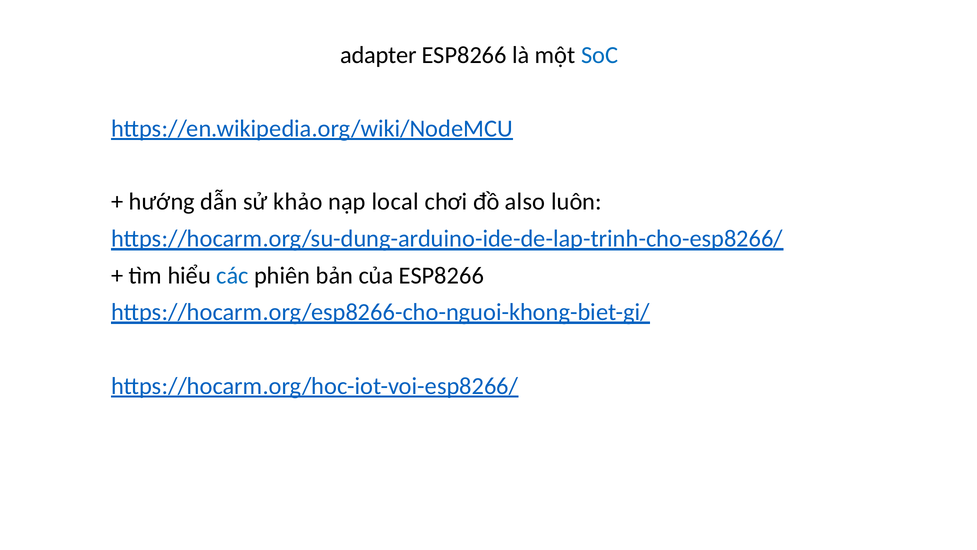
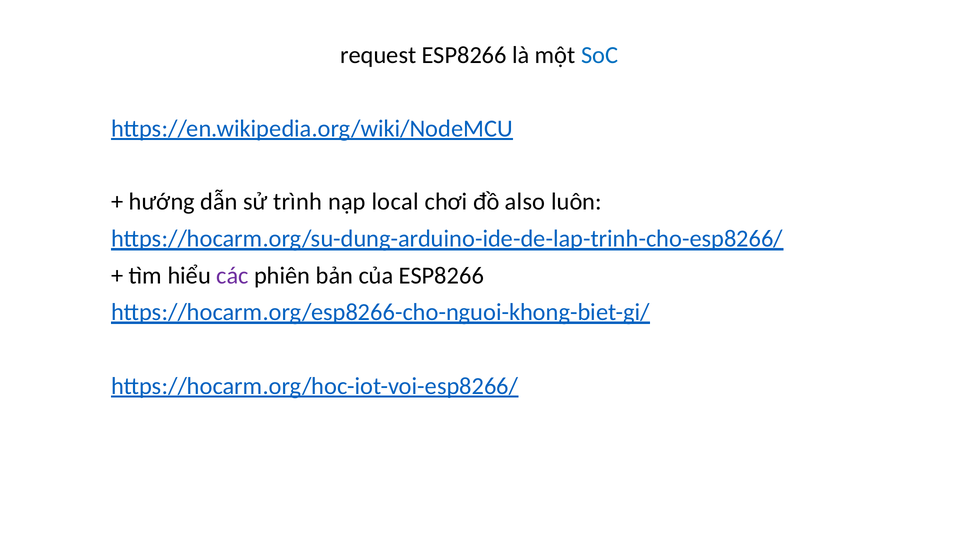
adapter: adapter -> request
khảo: khảo -> trình
các colour: blue -> purple
